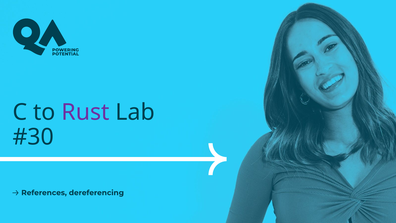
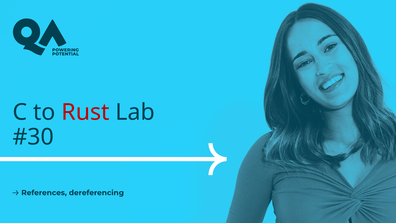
Rust colour: purple -> red
